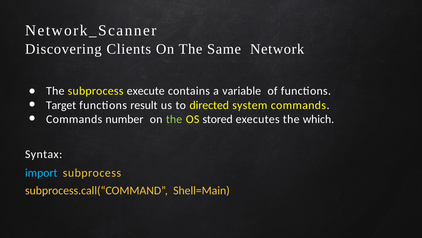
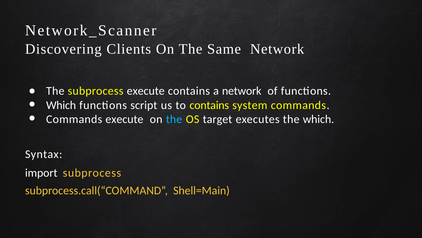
a variable: variable -> network
Target at (61, 105): Target -> Which
result: result -> script
to directed: directed -> contains
Commands number: number -> execute
the at (174, 119) colour: light green -> light blue
stored: stored -> target
import colour: light blue -> white
